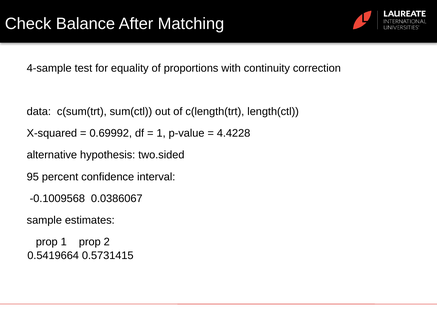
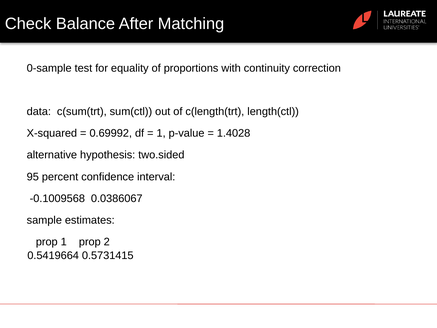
4-sample: 4-sample -> 0-sample
4.4228: 4.4228 -> 1.4028
